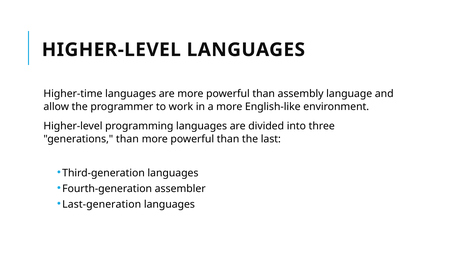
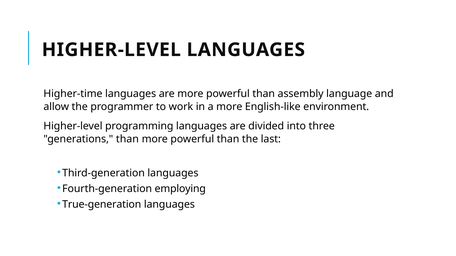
assembler: assembler -> employing
Last-generation: Last-generation -> True-generation
